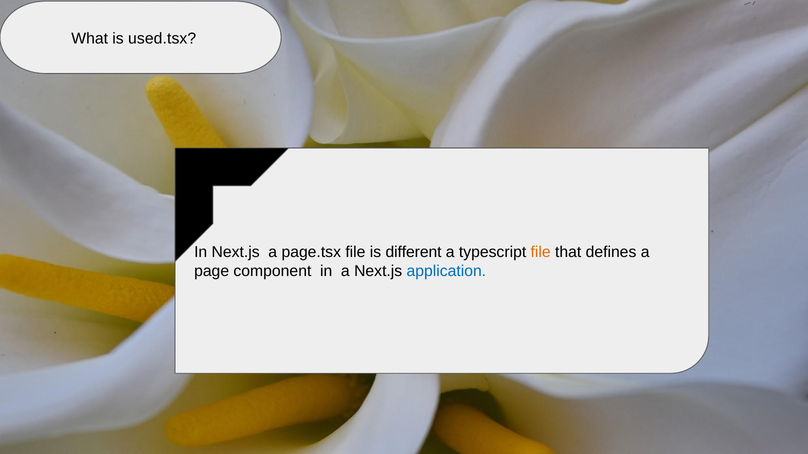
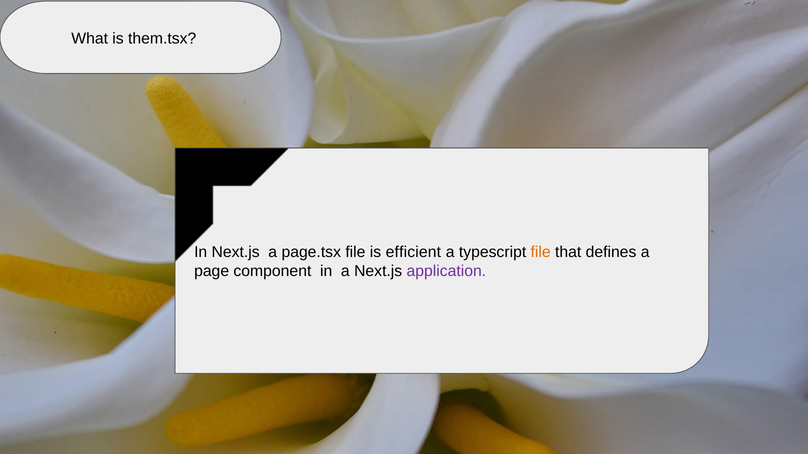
used.tsx: used.tsx -> them.tsx
different: different -> efficient
application colour: blue -> purple
